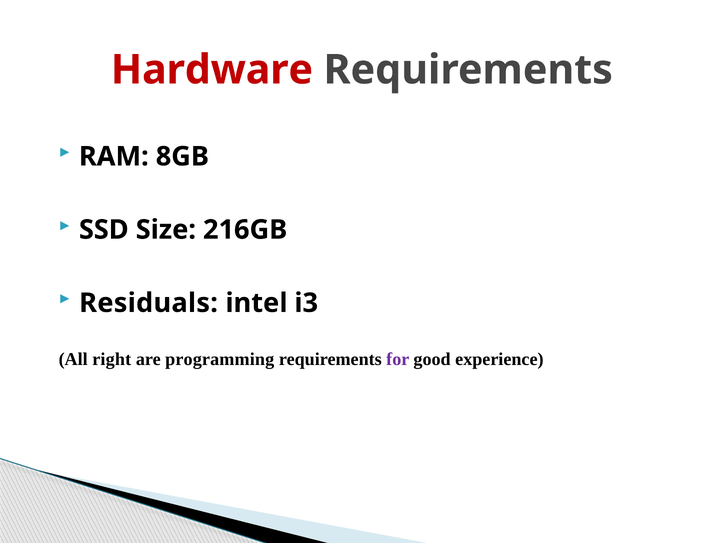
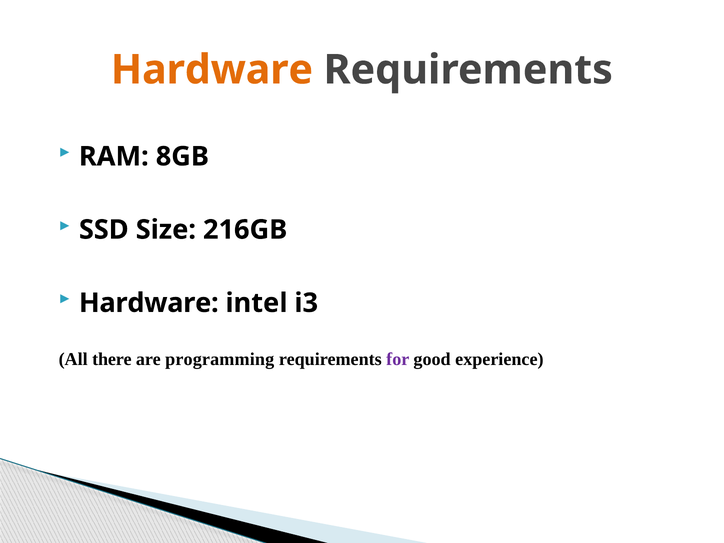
Hardware at (212, 70) colour: red -> orange
Residuals at (149, 303): Residuals -> Hardware
right: right -> there
